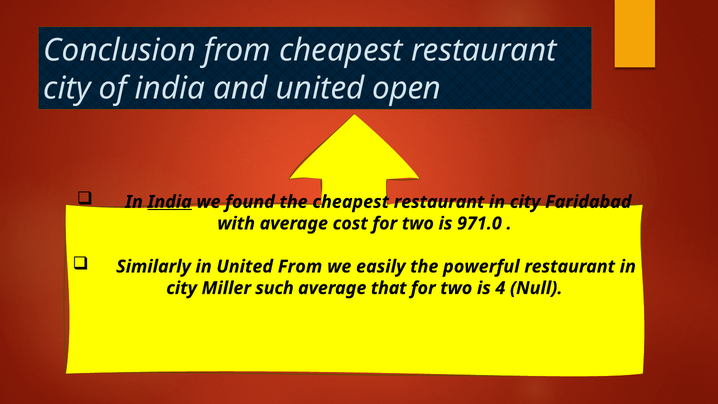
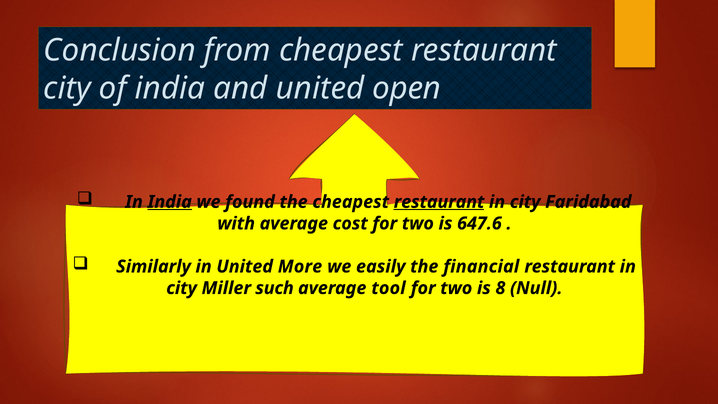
restaurant at (439, 202) underline: none -> present
971.0: 971.0 -> 647.6
United From: From -> More
powerful: powerful -> financial
that: that -> tool
4: 4 -> 8
